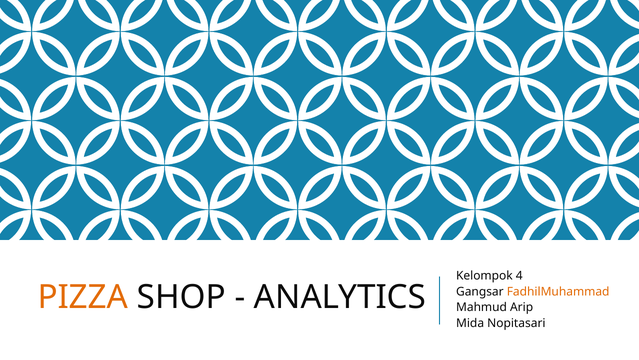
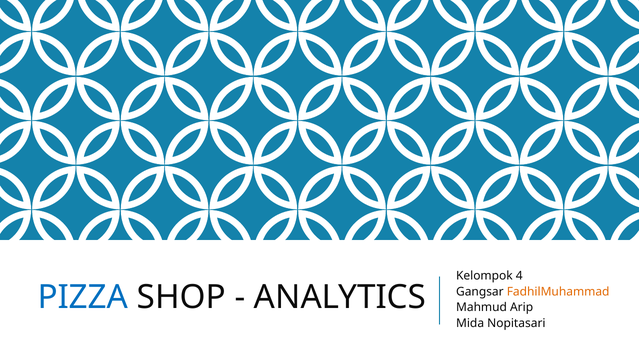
PIZZA colour: orange -> blue
